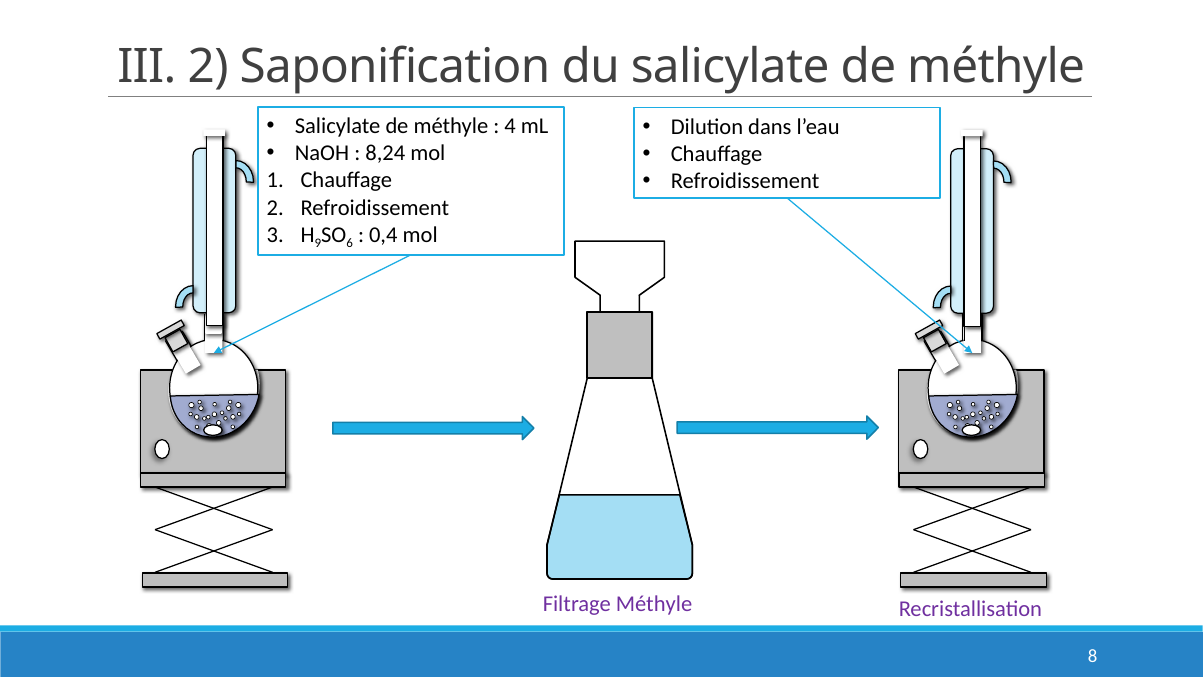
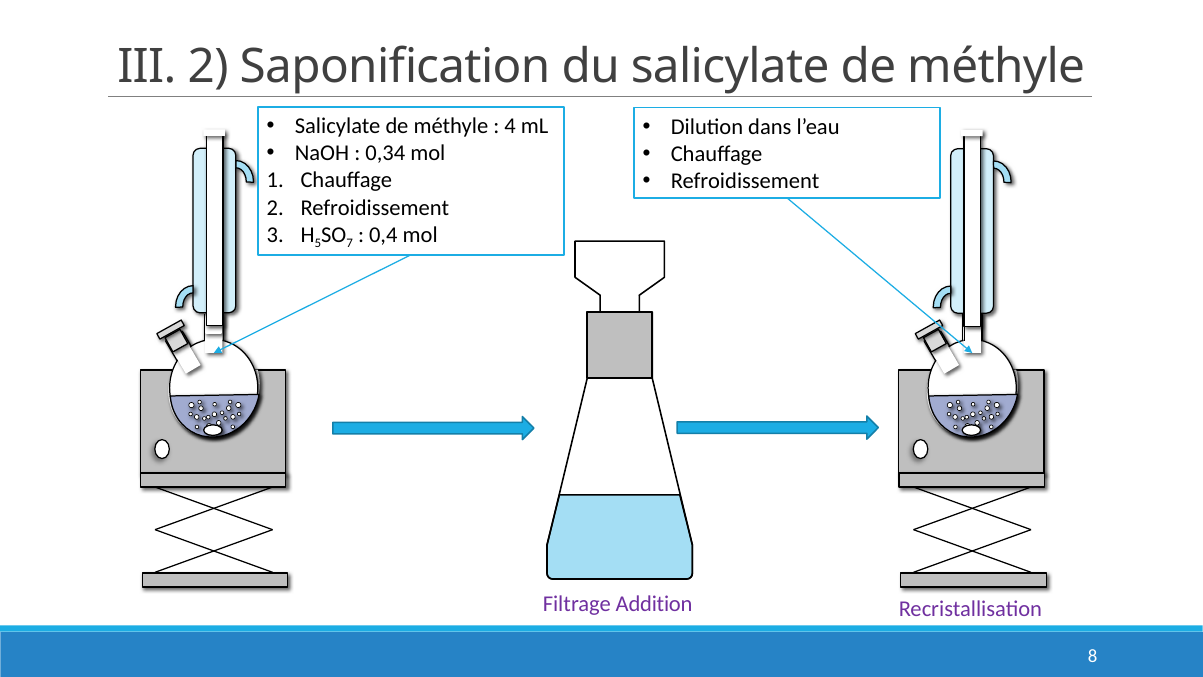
8,24: 8,24 -> 0,34
9: 9 -> 5
6: 6 -> 7
Filtrage Méthyle: Méthyle -> Addition
